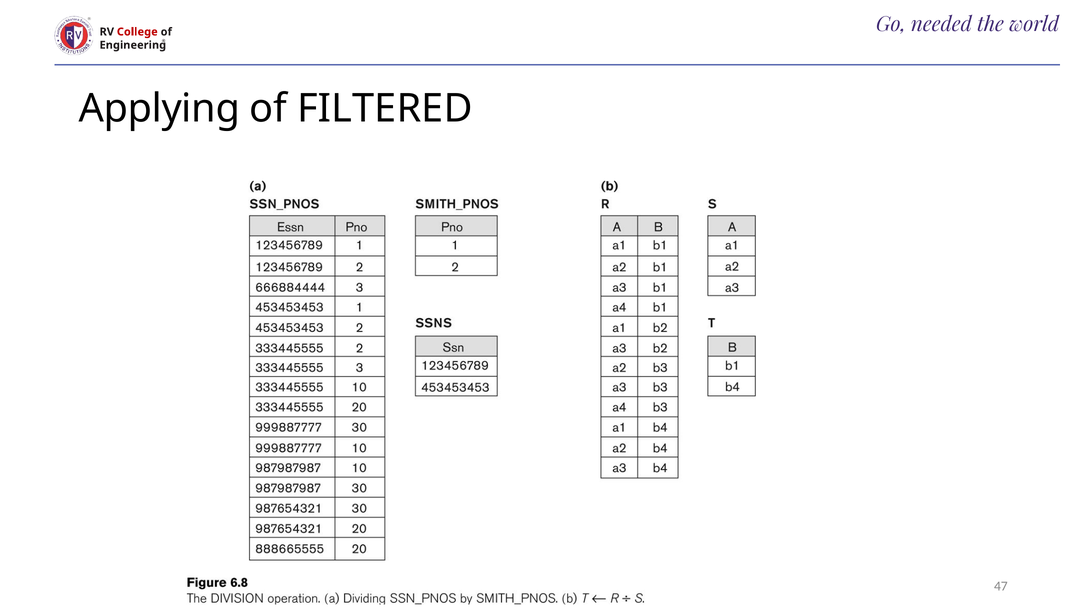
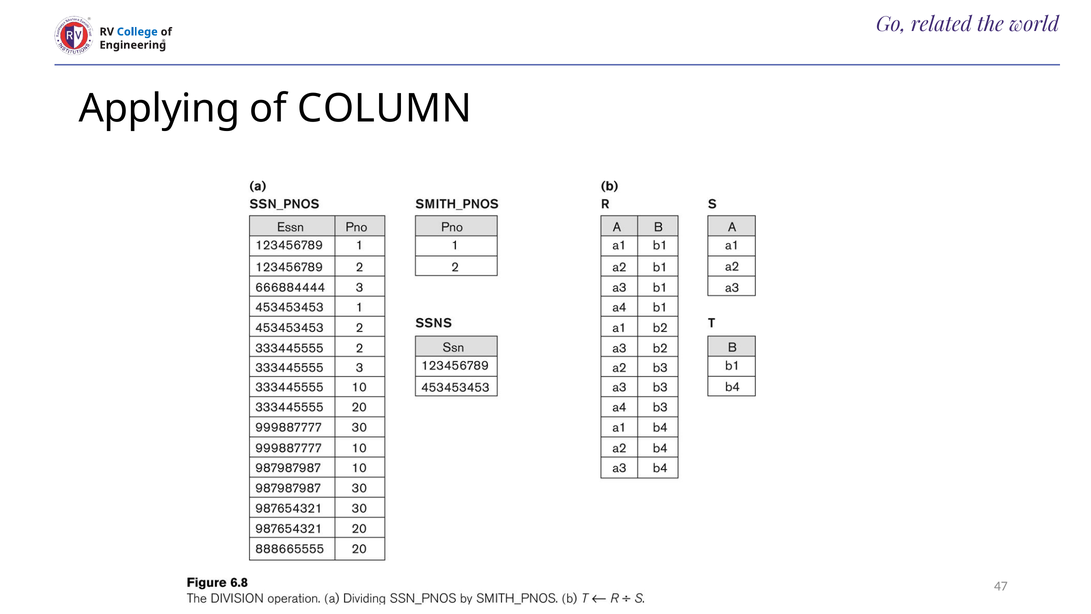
needed: needed -> related
College colour: red -> blue
FILTERED: FILTERED -> COLUMN
